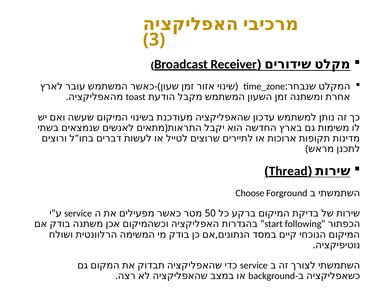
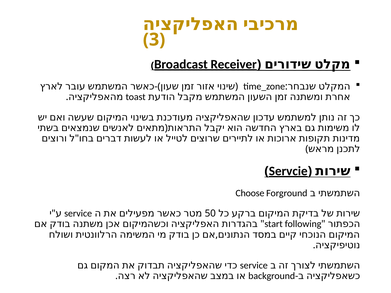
Thread: Thread -> Servcie
